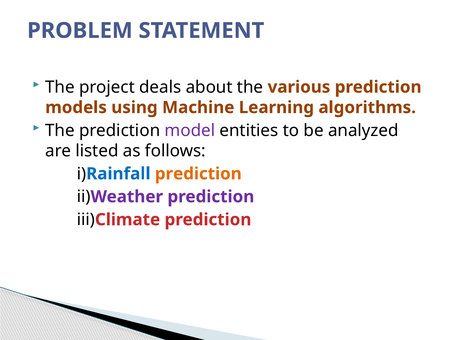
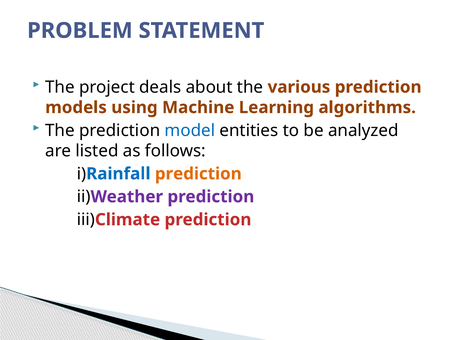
model colour: purple -> blue
